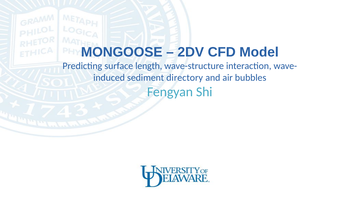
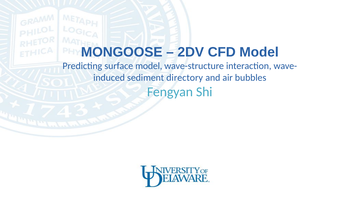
surface length: length -> model
